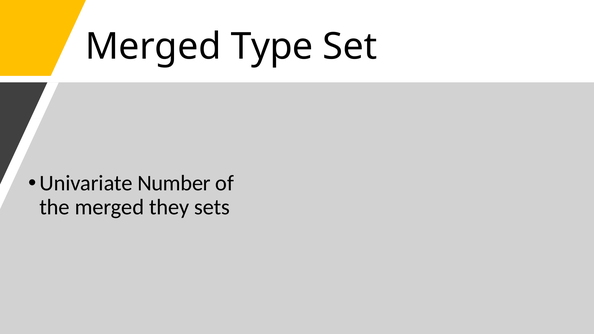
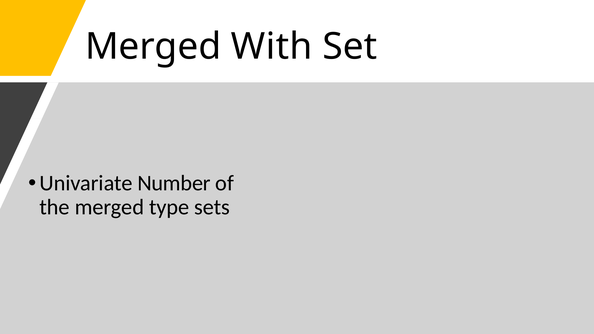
Type: Type -> With
they: they -> type
